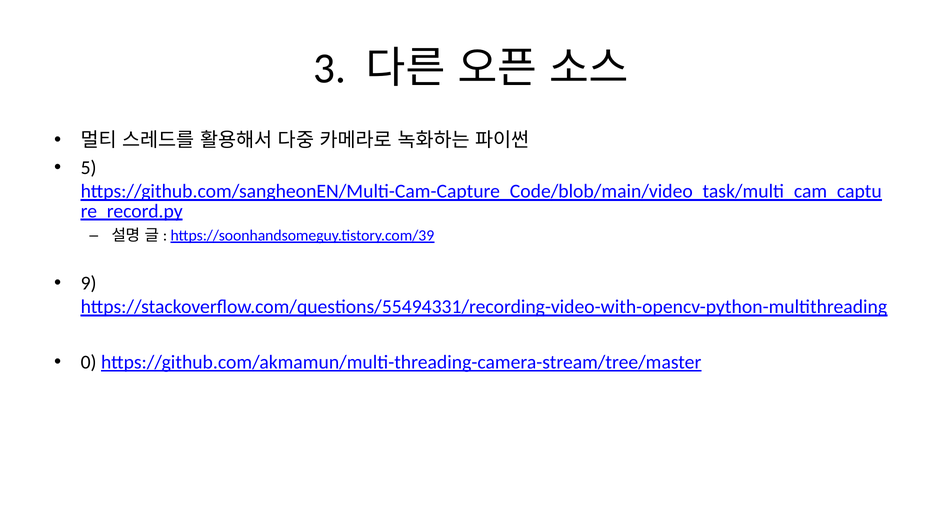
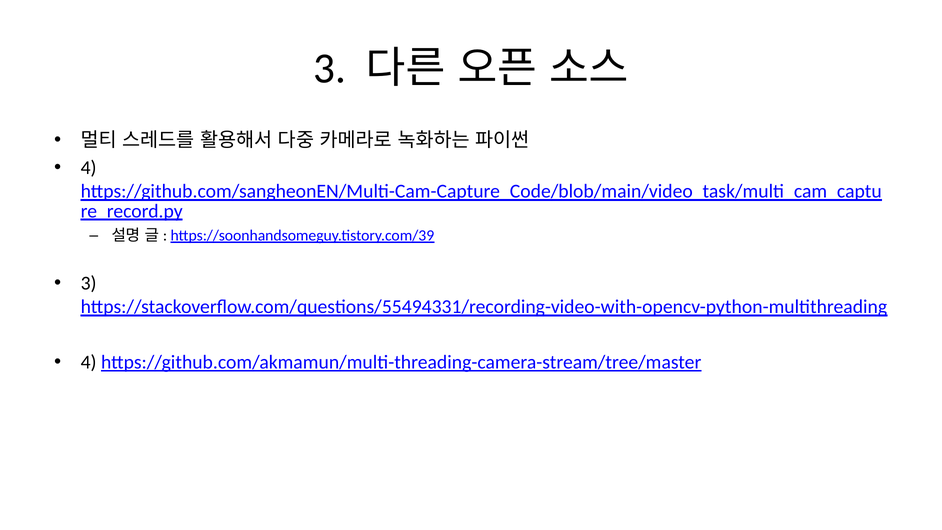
5 at (89, 168): 5 -> 4
9 at (89, 283): 9 -> 3
0 at (89, 362): 0 -> 4
